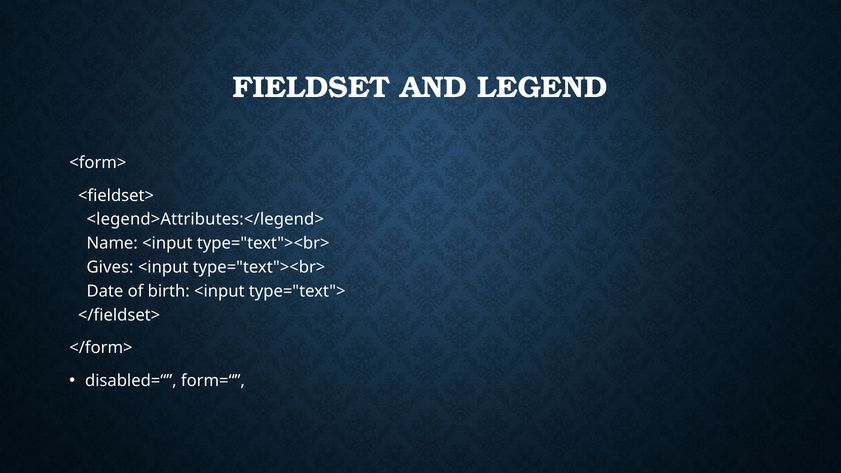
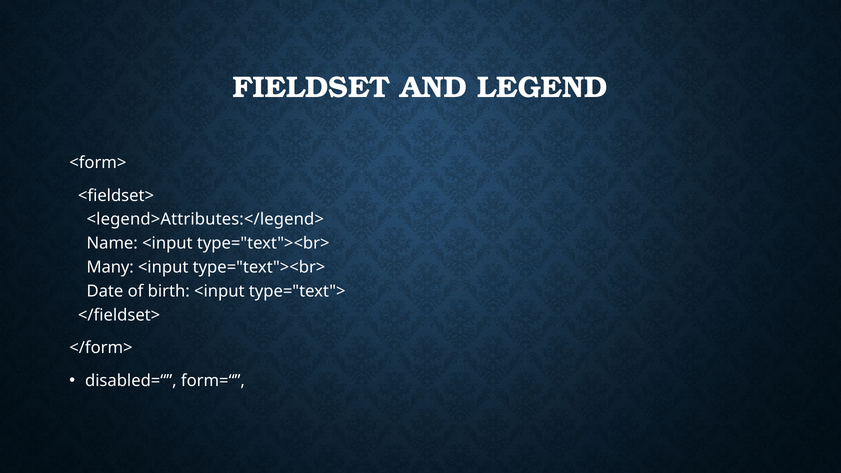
Gives: Gives -> Many
